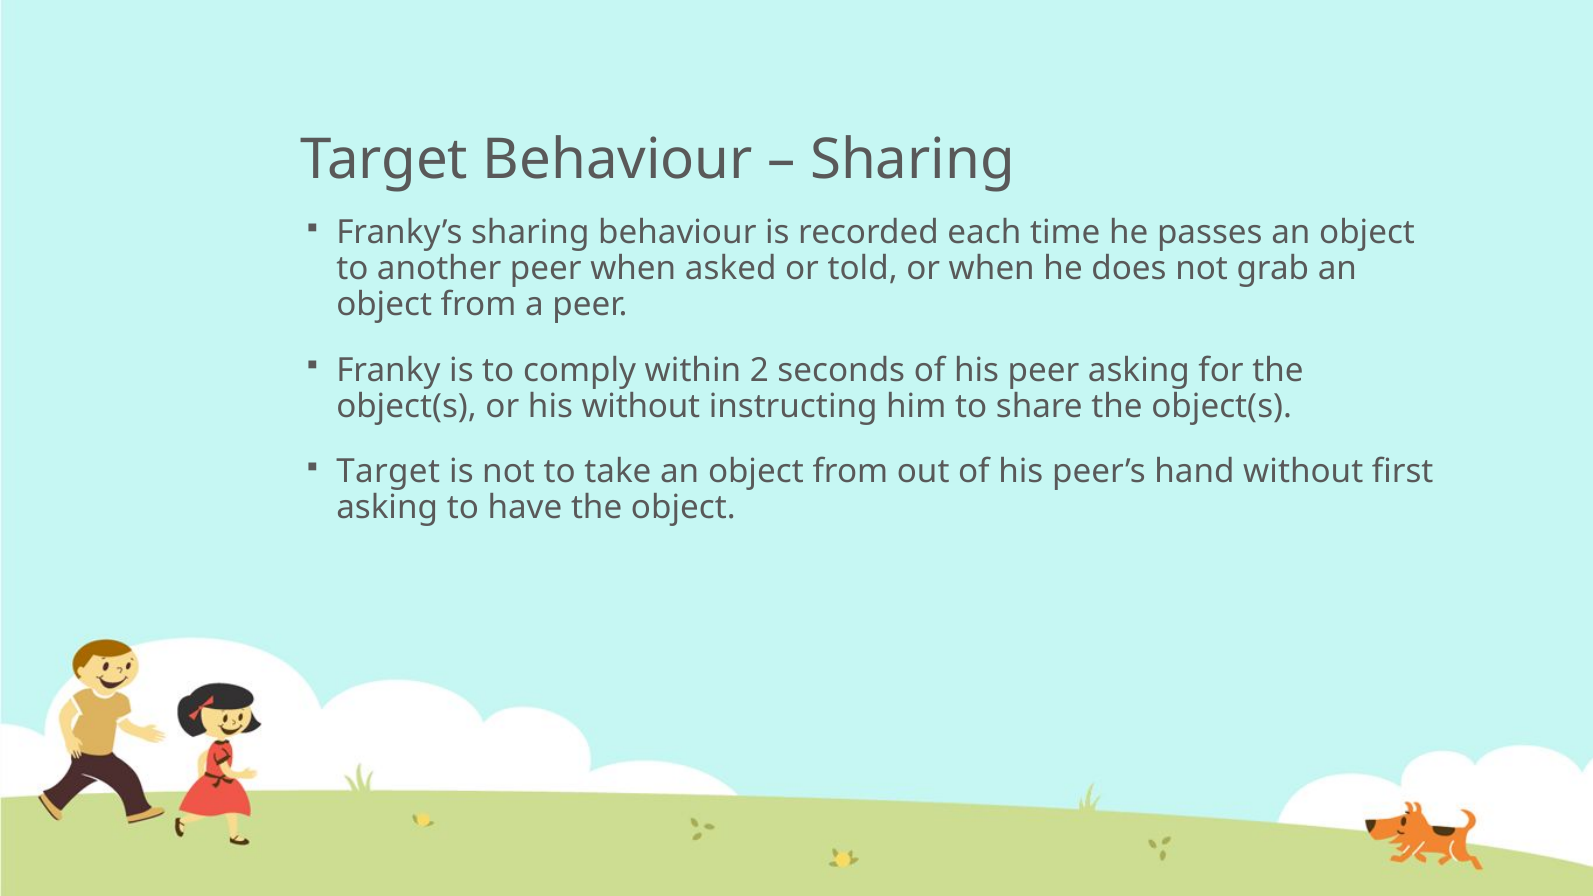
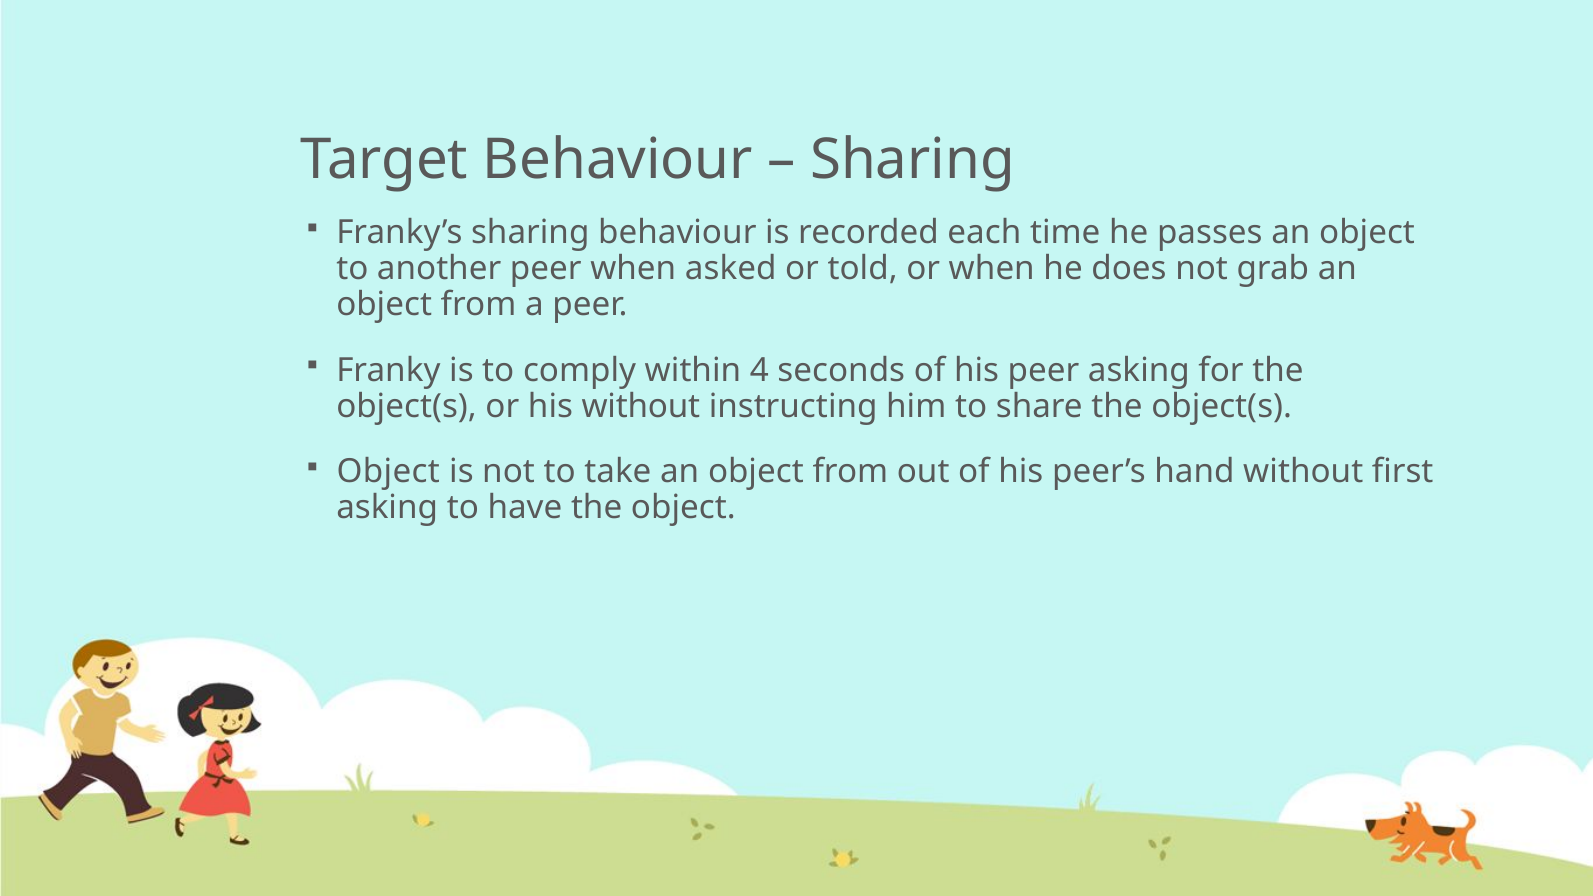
2: 2 -> 4
Target at (388, 472): Target -> Object
